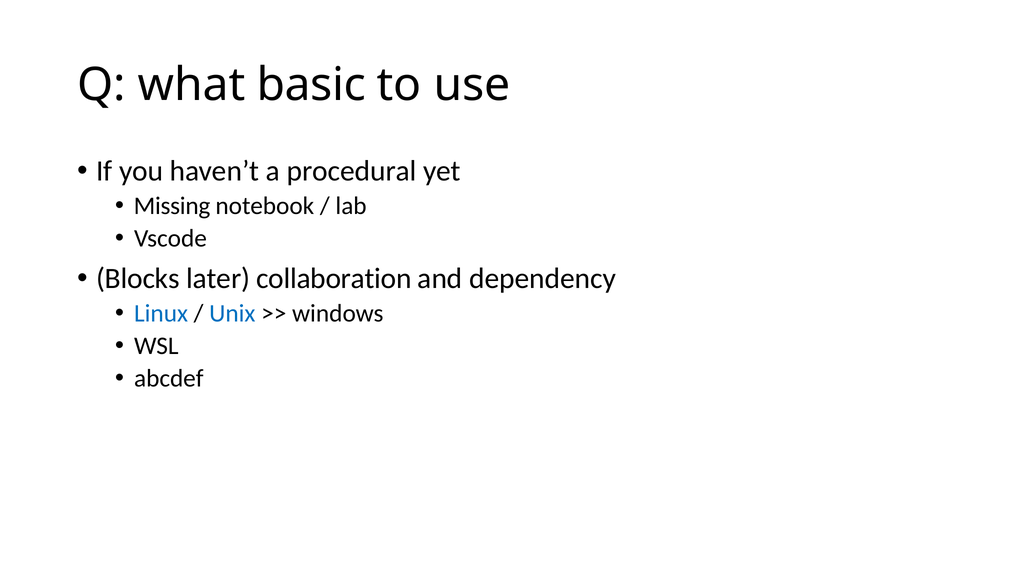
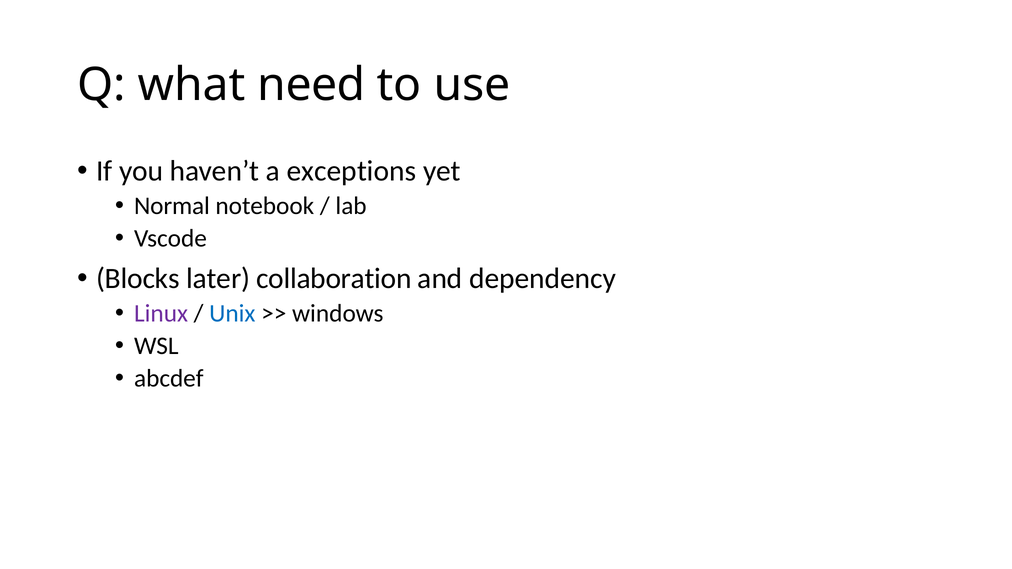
basic: basic -> need
procedural: procedural -> exceptions
Missing: Missing -> Normal
Linux colour: blue -> purple
